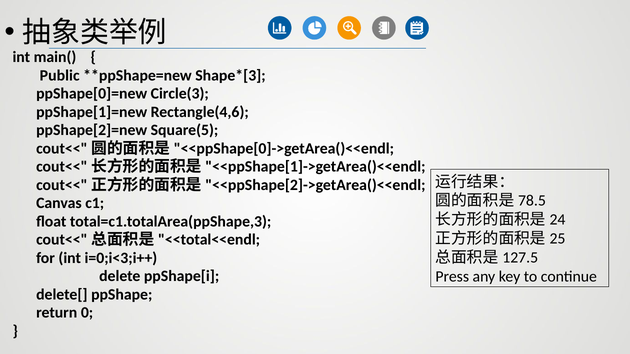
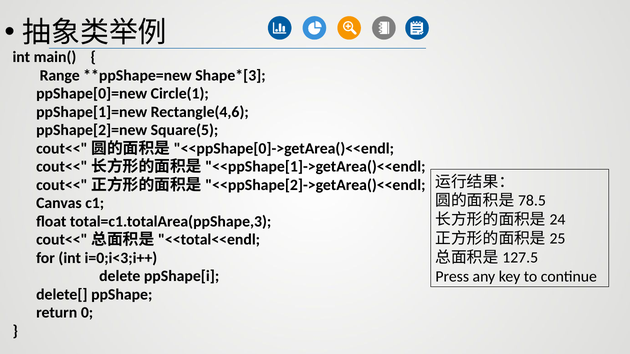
Public: Public -> Range
Circle(3: Circle(3 -> Circle(1
